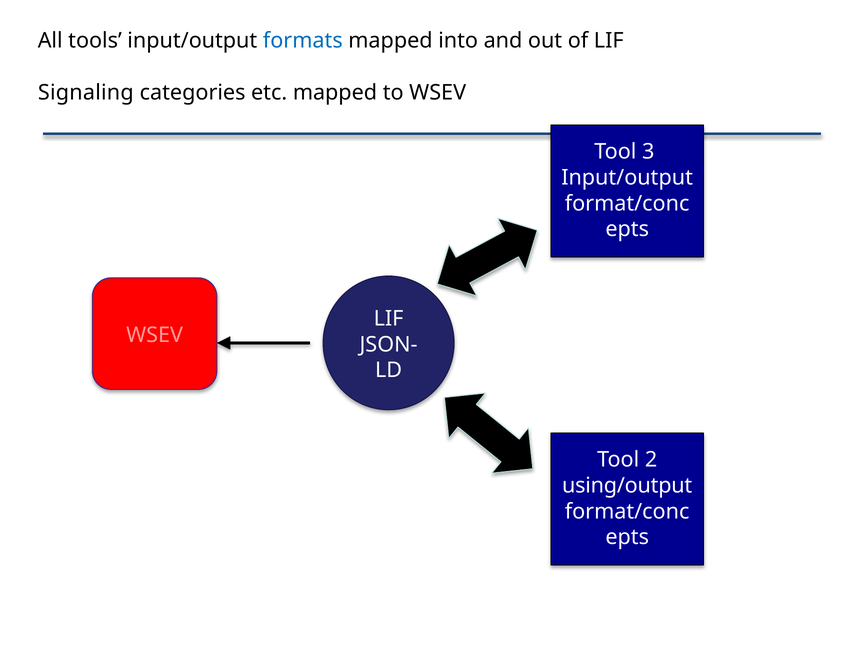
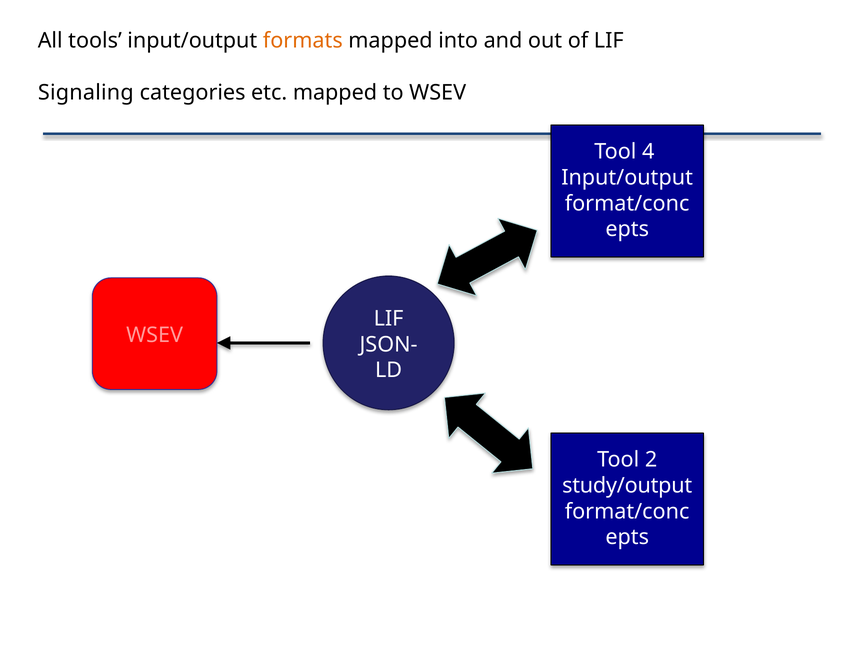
formats colour: blue -> orange
3: 3 -> 4
using/output: using/output -> study/output
